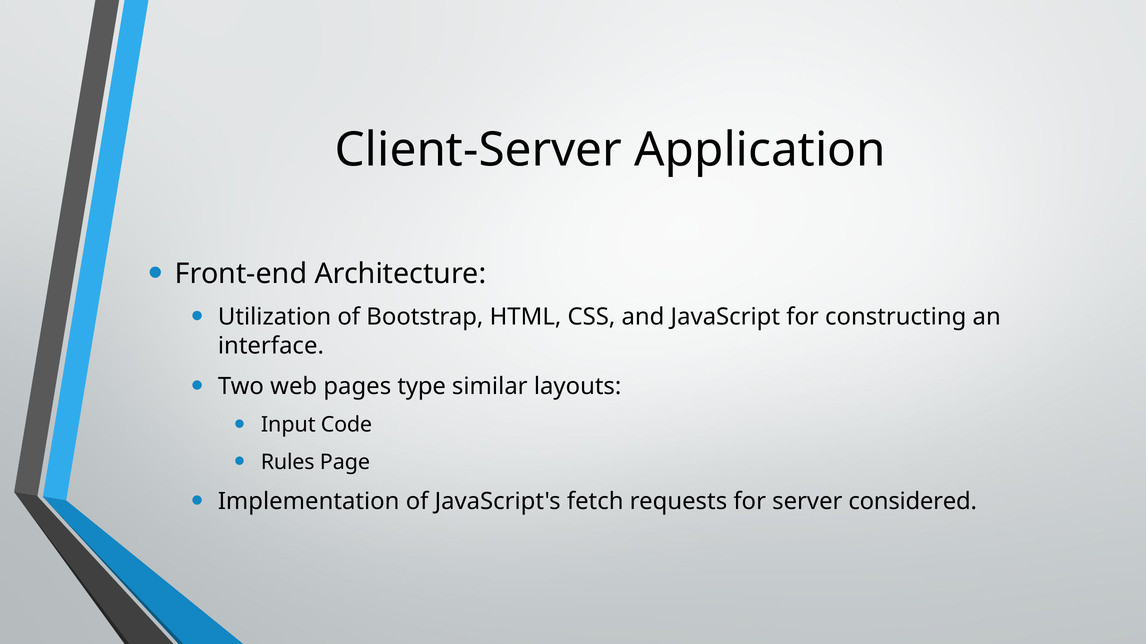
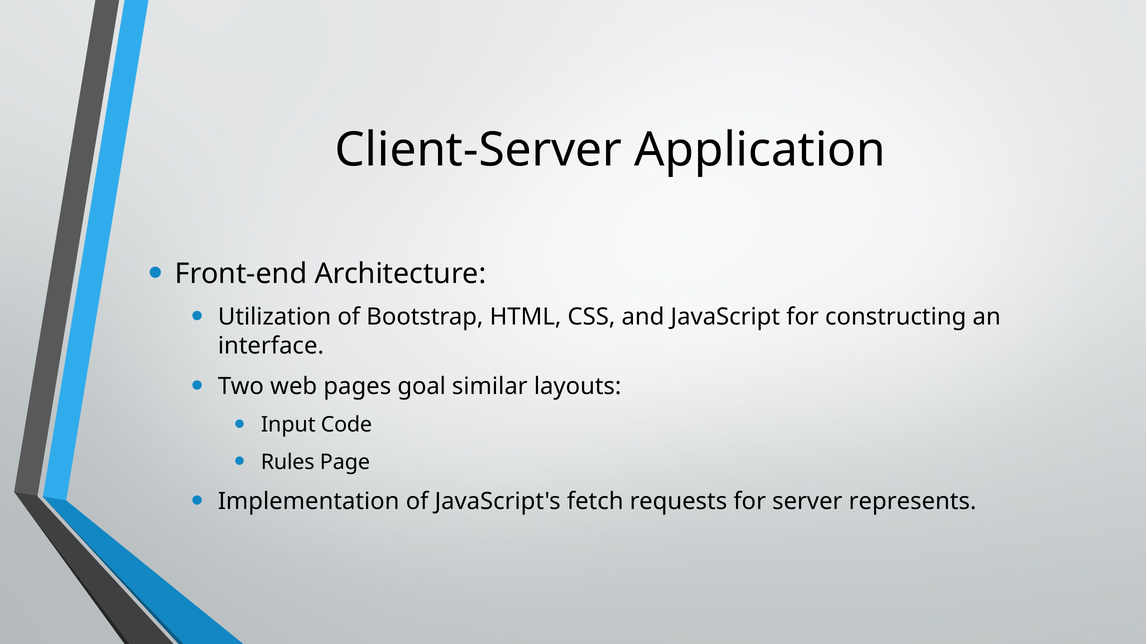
type: type -> goal
considered: considered -> represents
